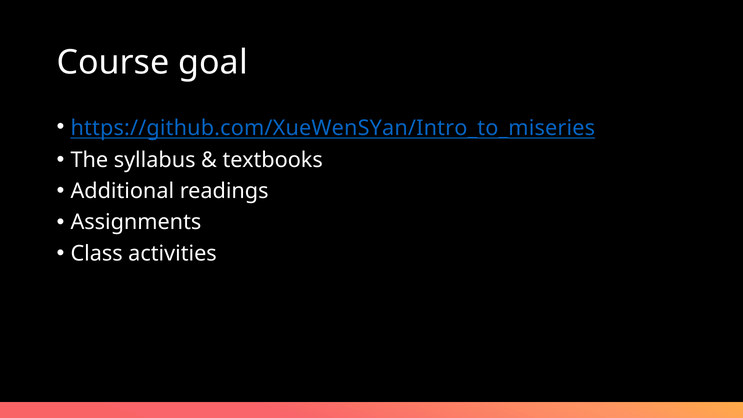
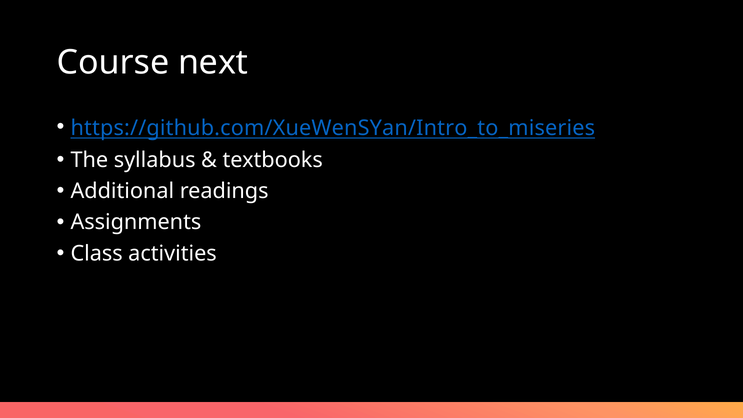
goal: goal -> next
